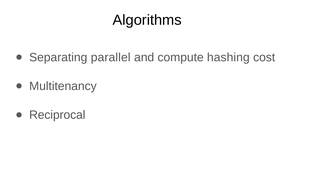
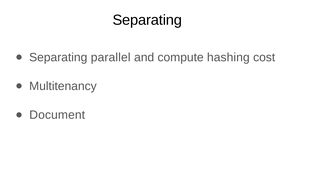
Algorithms at (147, 20): Algorithms -> Separating
Reciprocal: Reciprocal -> Document
